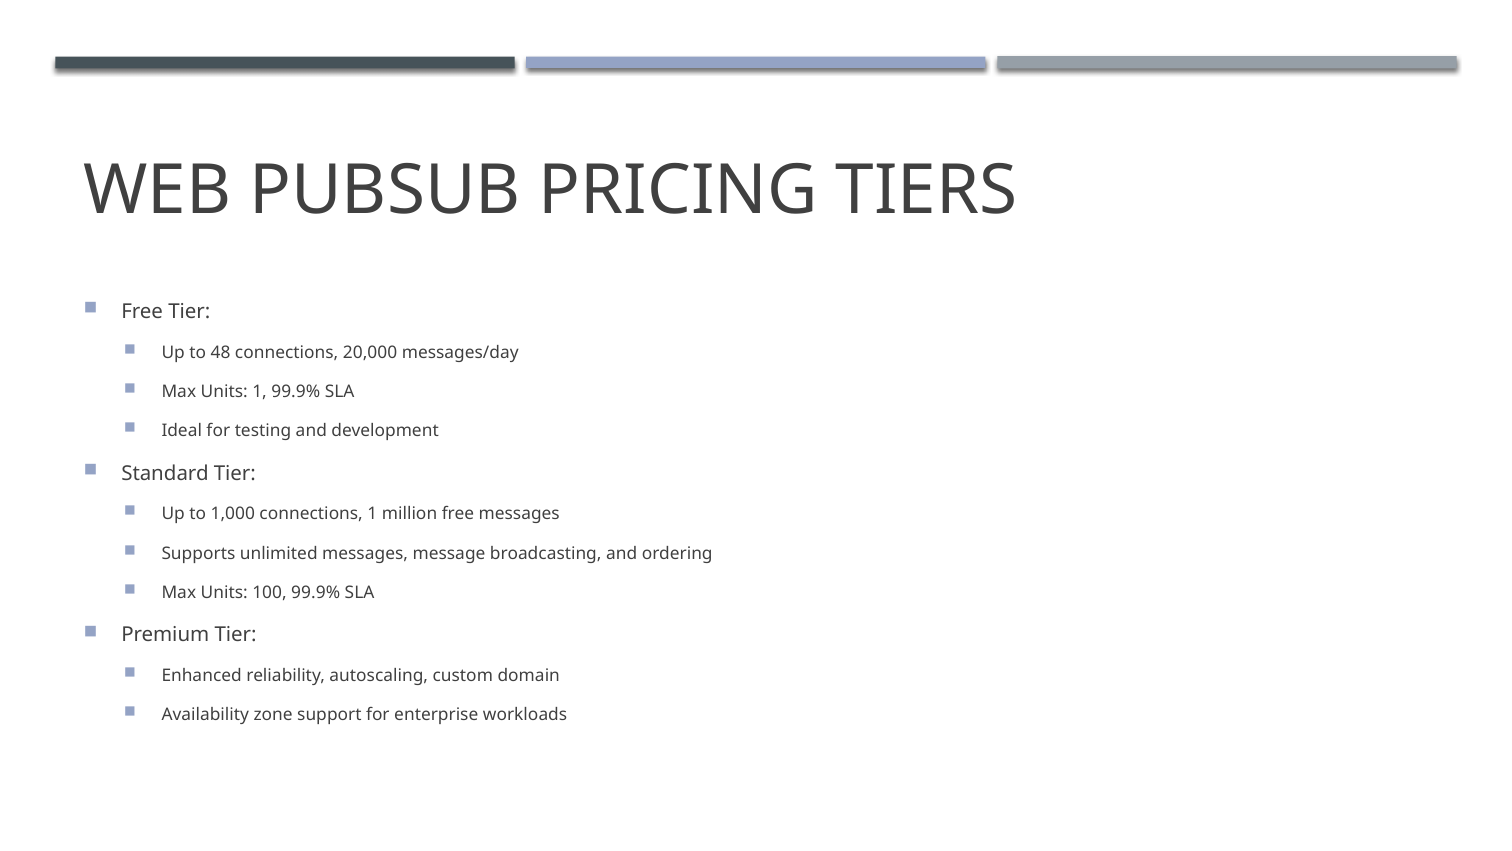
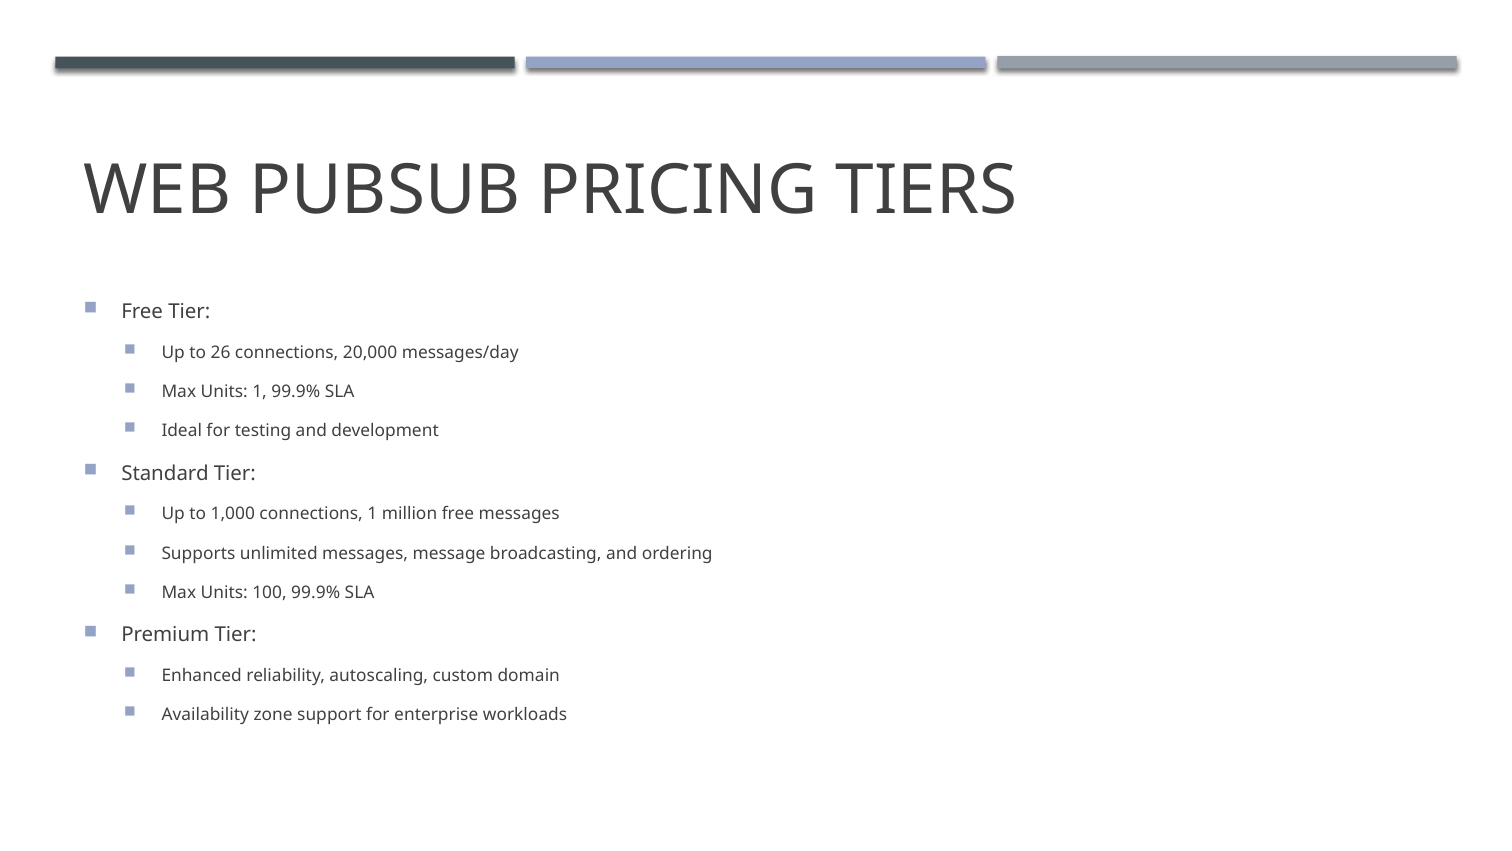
48: 48 -> 26
